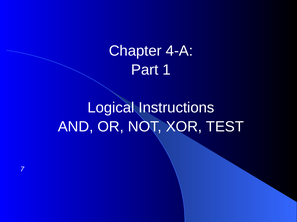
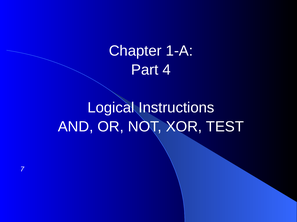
4-A: 4-A -> 1-A
1: 1 -> 4
